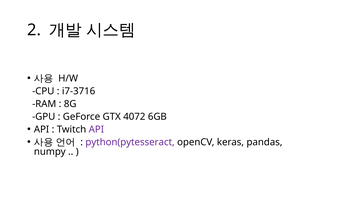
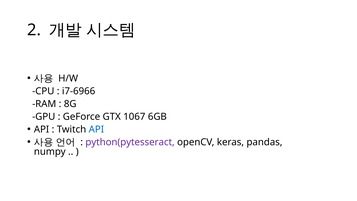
i7-3716: i7-3716 -> i7-6966
4072: 4072 -> 1067
API at (96, 129) colour: purple -> blue
